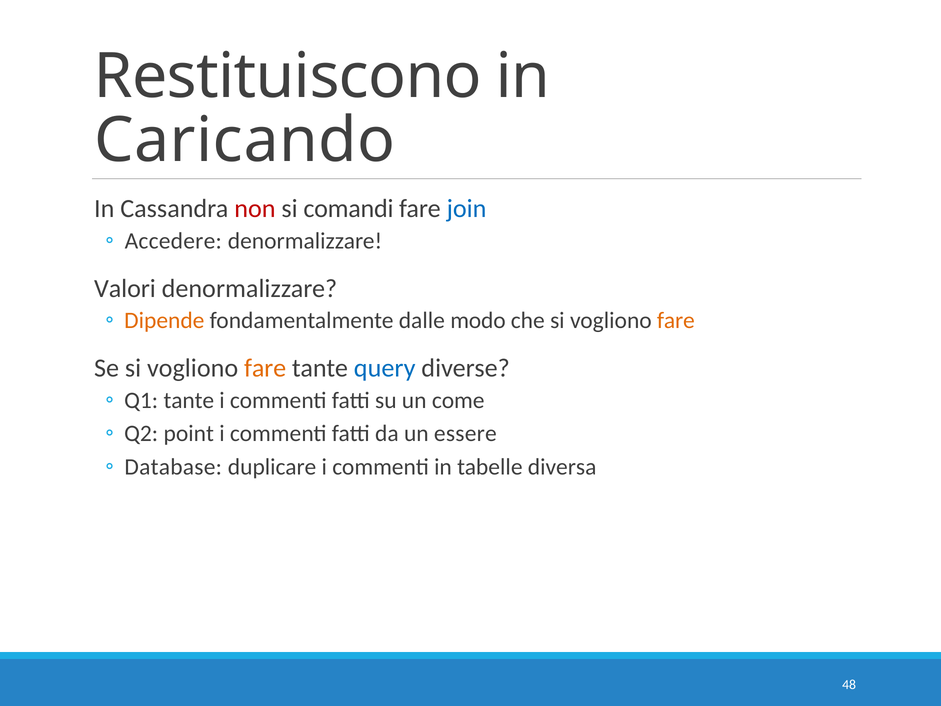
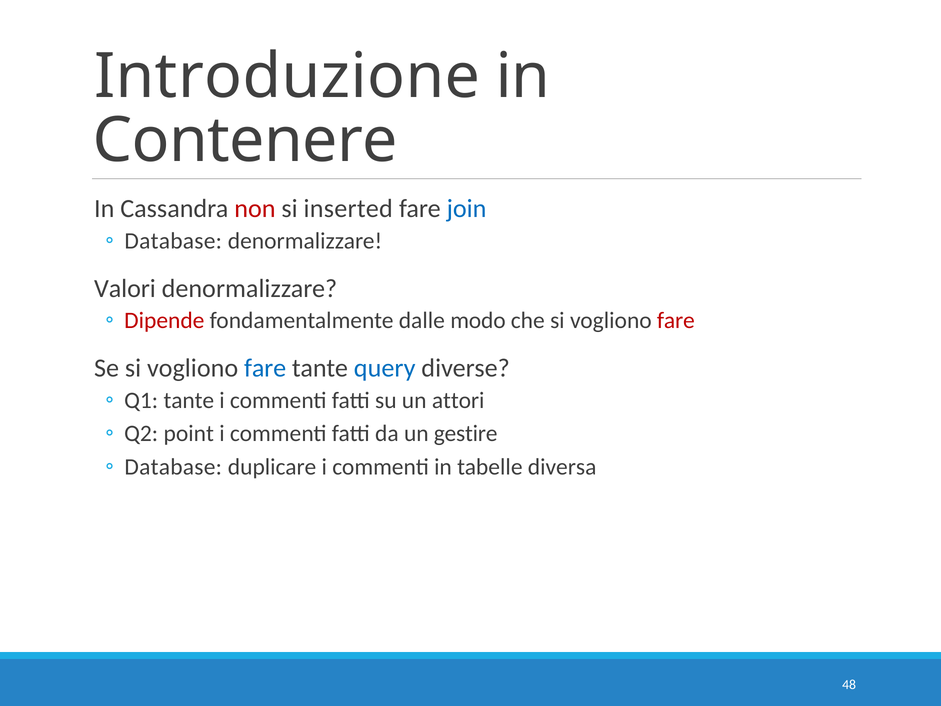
Restituiscono: Restituiscono -> Introduzione
Caricando: Caricando -> Contenere
comandi: comandi -> inserted
Accedere at (173, 241): Accedere -> Database
Dipende colour: orange -> red
fare at (676, 321) colour: orange -> red
fare at (265, 368) colour: orange -> blue
come: come -> attori
essere: essere -> gestire
